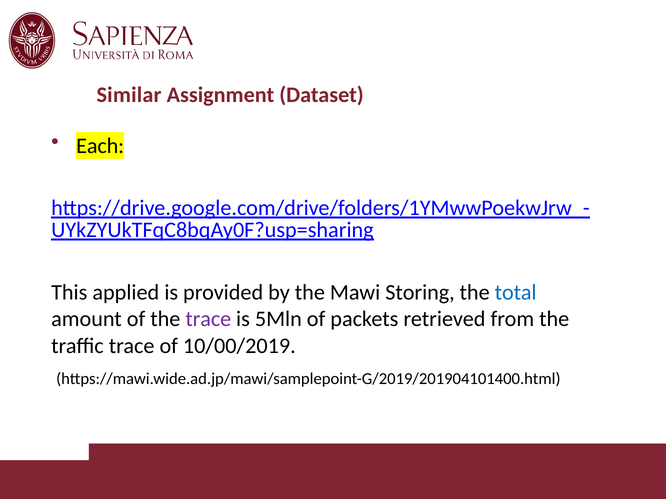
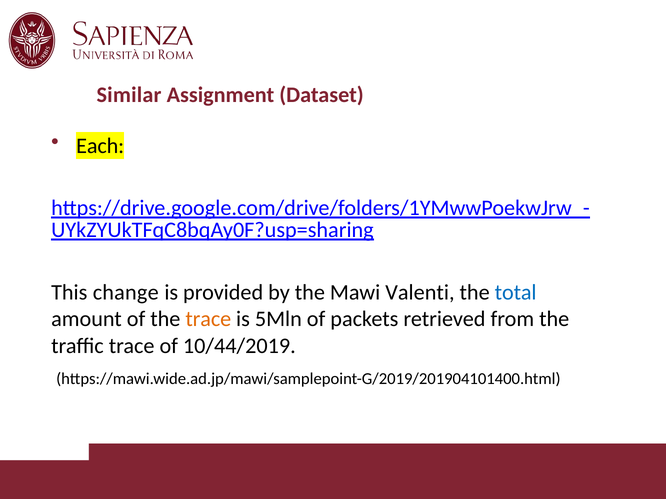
applied: applied -> change
Storing: Storing -> Valenti
trace at (208, 319) colour: purple -> orange
10/00/2019: 10/00/2019 -> 10/44/2019
